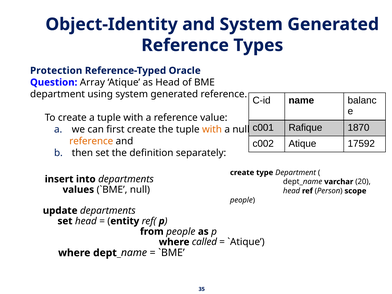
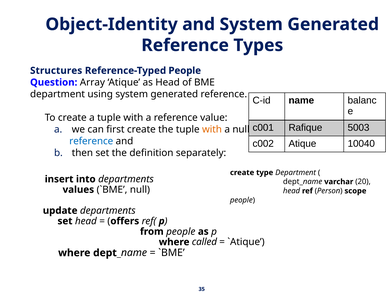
Protection: Protection -> Structures
Reference-Typed Oracle: Oracle -> People
1870: 1870 -> 5003
reference at (91, 141) colour: orange -> blue
17592: 17592 -> 10040
entity: entity -> offers
